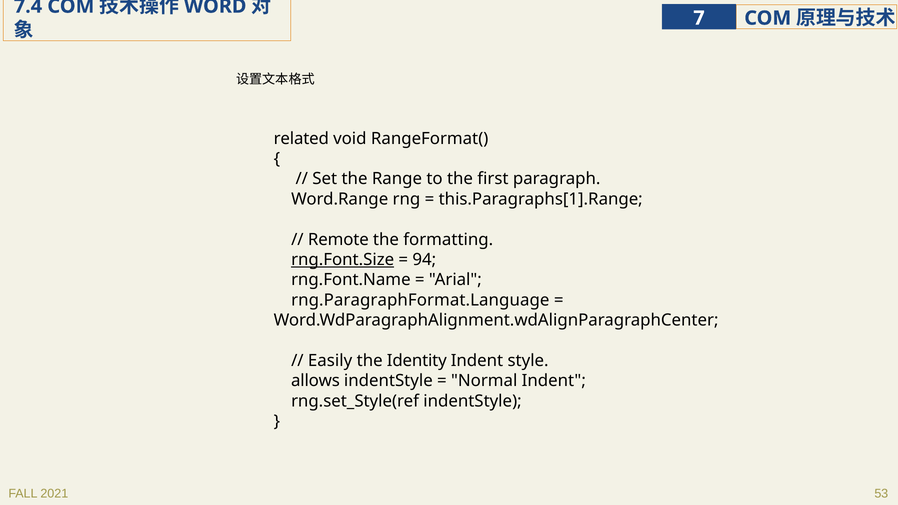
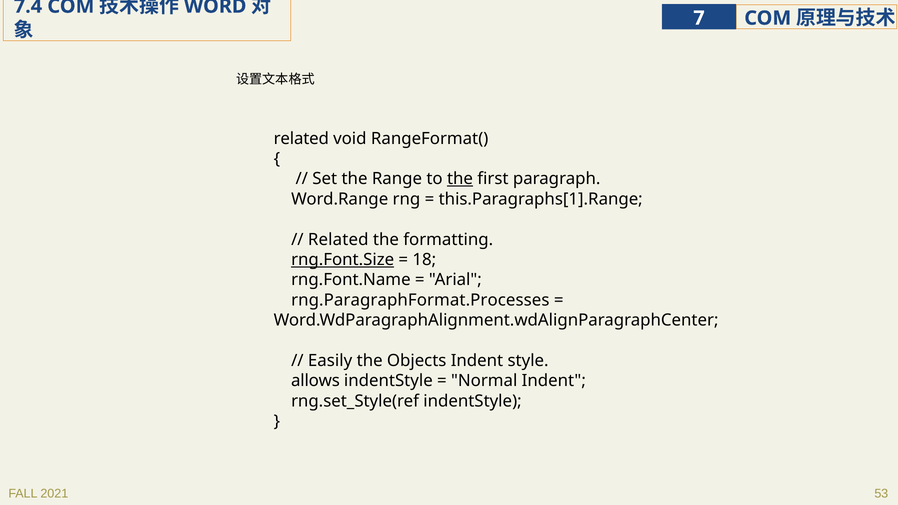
the at (460, 179) underline: none -> present
Remote at (338, 240): Remote -> Related
94: 94 -> 18
rng.ParagraphFormat.Language: rng.ParagraphFormat.Language -> rng.ParagraphFormat.Processes
Identity: Identity -> Objects
